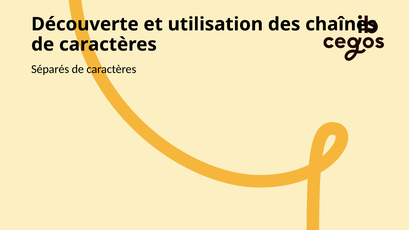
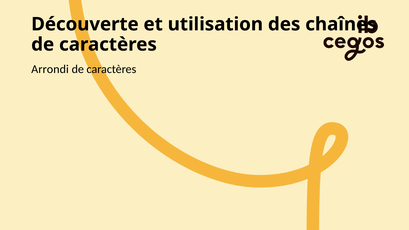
Séparés: Séparés -> Arrondi
